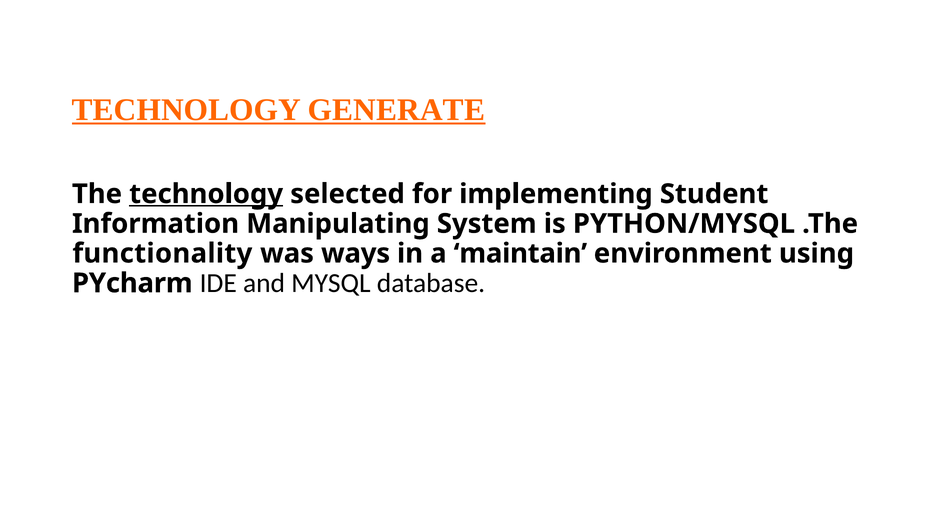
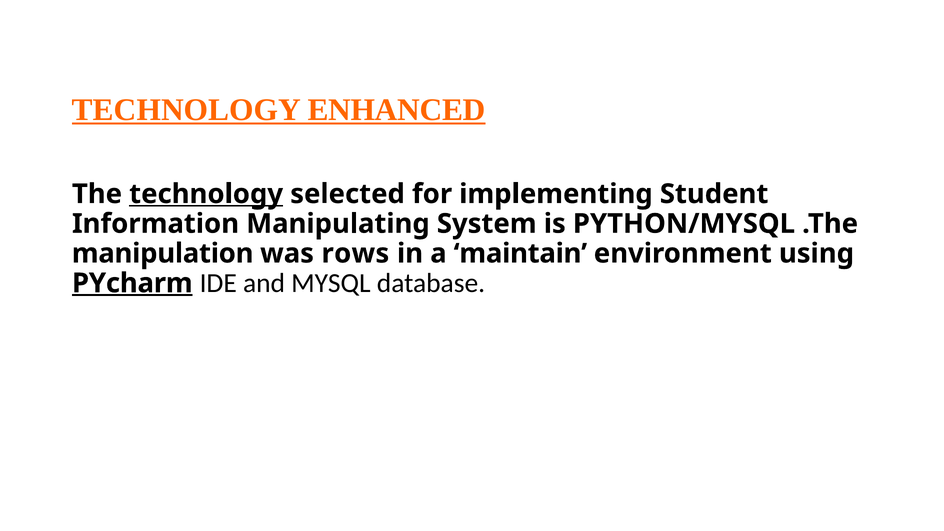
GENERATE: GENERATE -> ENHANCED
functionality: functionality -> manipulation
ways: ways -> rows
PYcharm underline: none -> present
